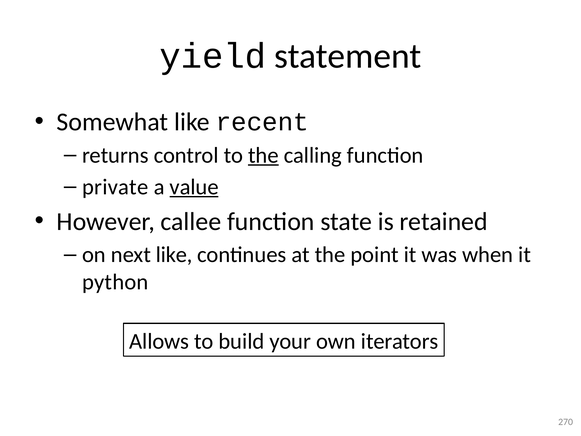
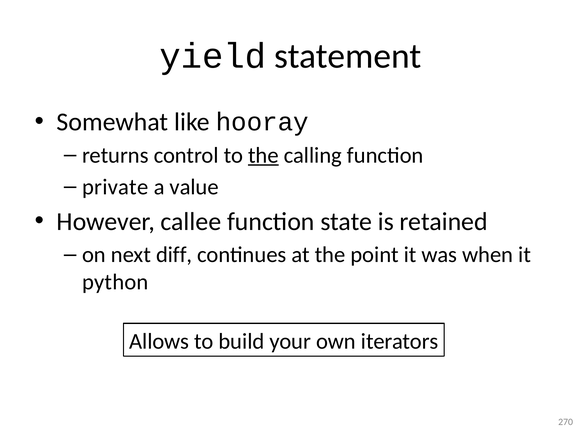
recent: recent -> hooray
value underline: present -> none
next like: like -> diff
